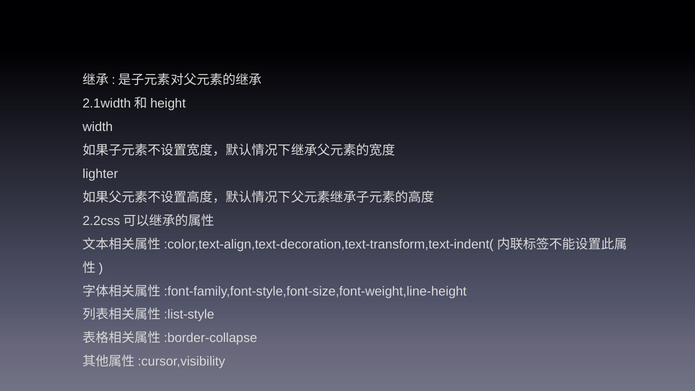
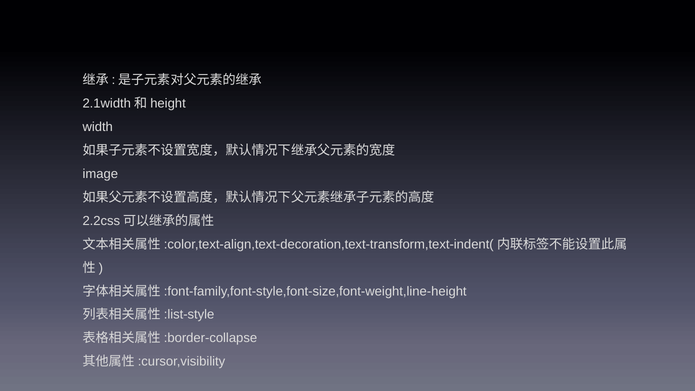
lighter: lighter -> image
